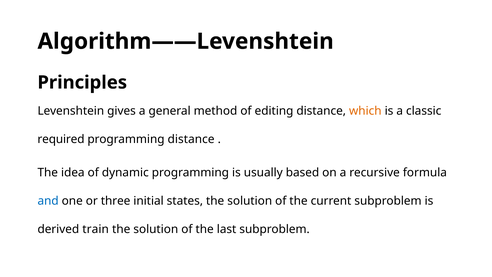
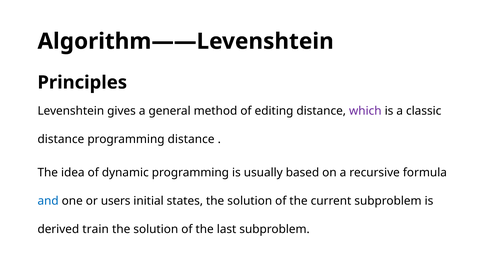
which colour: orange -> purple
required at (61, 139): required -> distance
three: three -> users
